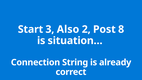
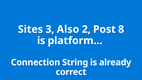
Start: Start -> Sites
situation…: situation… -> platform…
